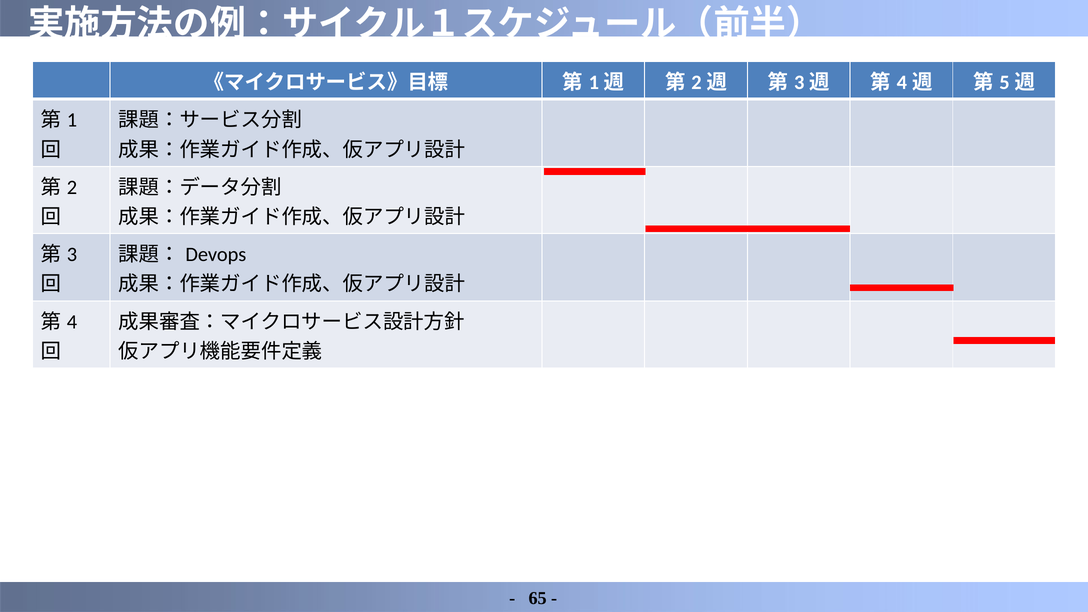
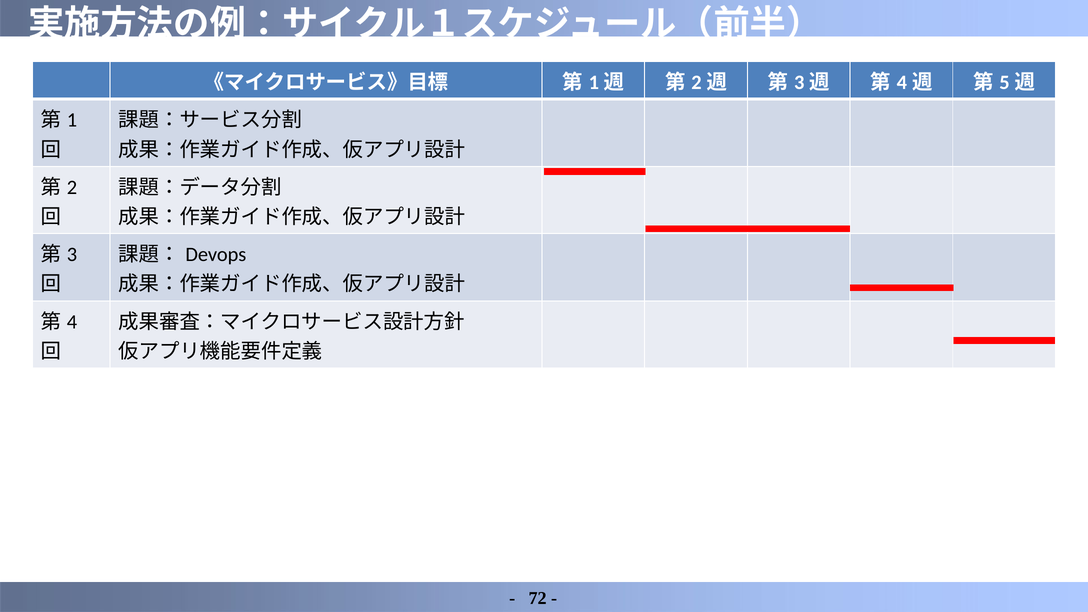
65: 65 -> 72
